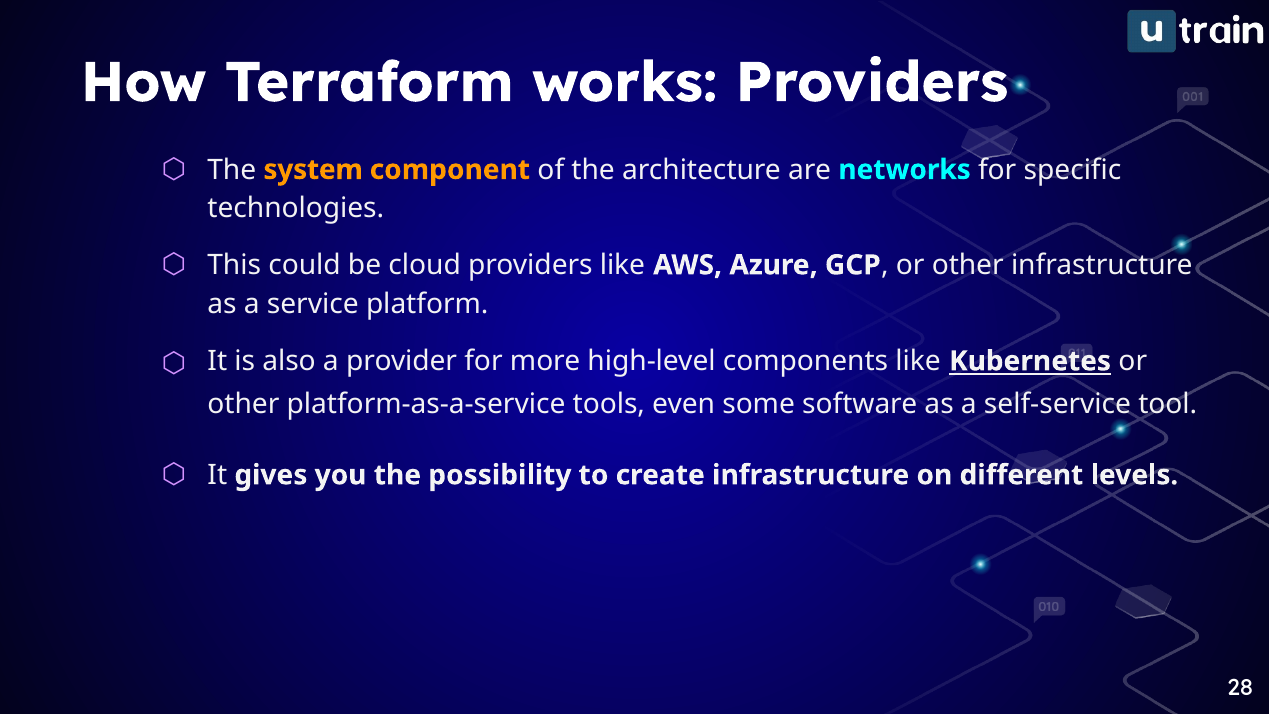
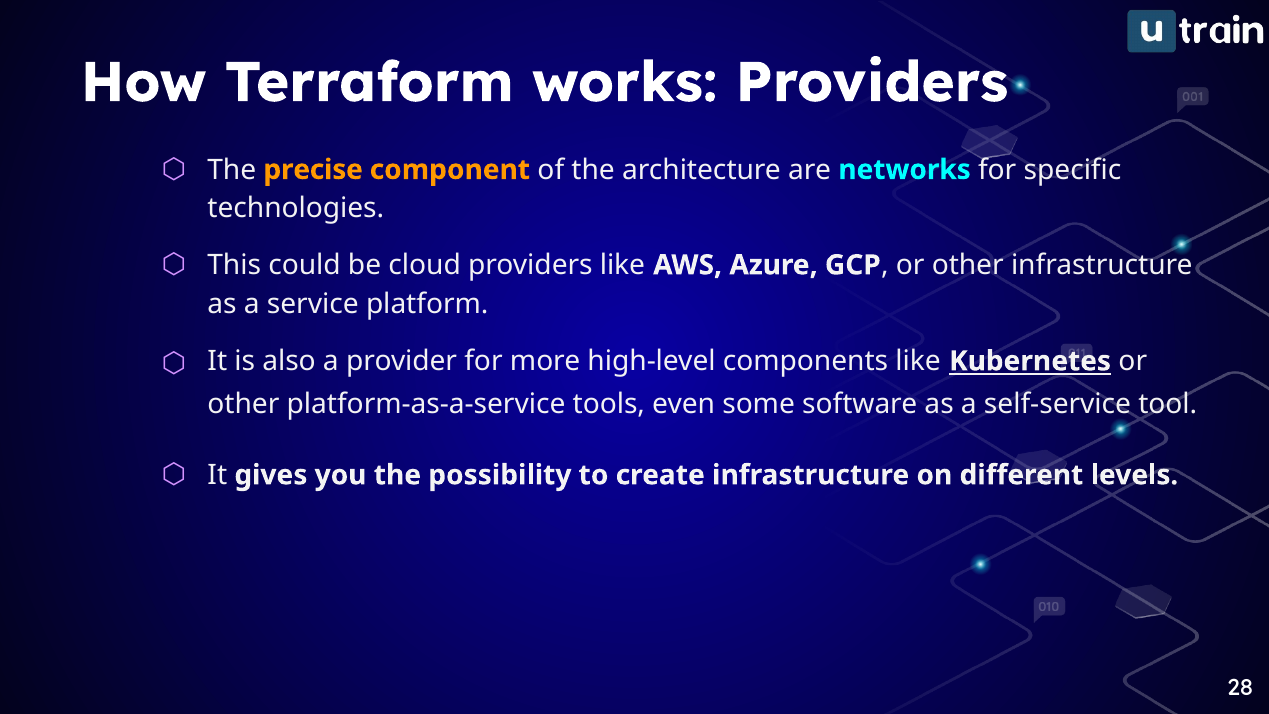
system: system -> precise
